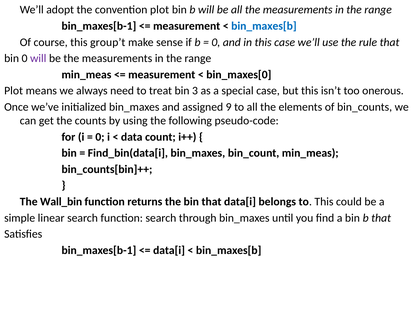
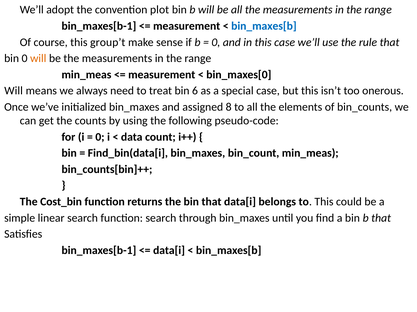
will at (38, 59) colour: purple -> orange
Plot at (14, 91): Plot -> Will
3: 3 -> 6
9: 9 -> 8
Wall_bin: Wall_bin -> Cost_bin
